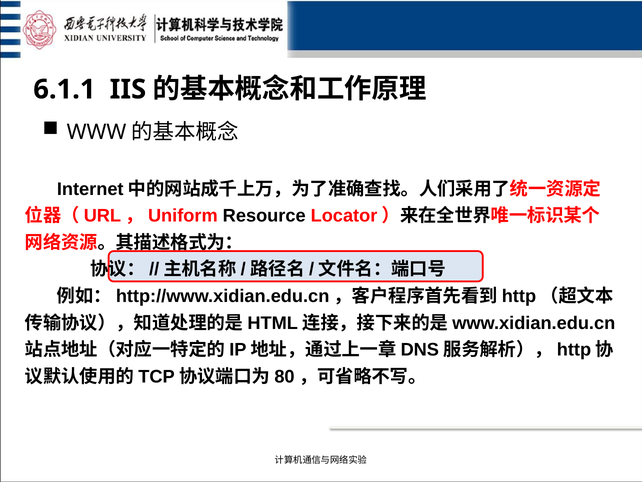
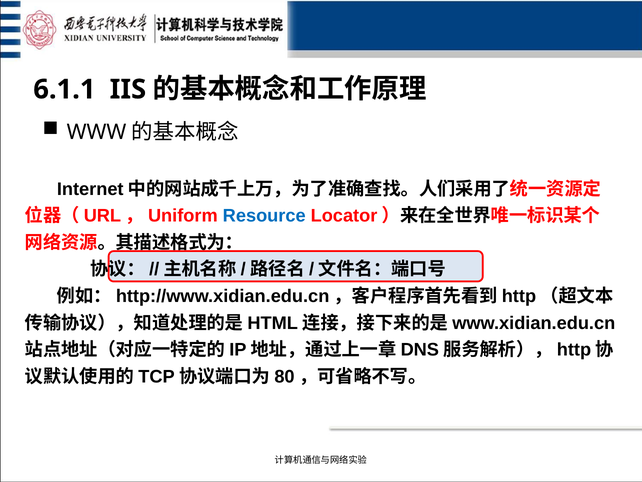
Resource colour: black -> blue
